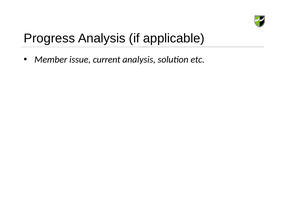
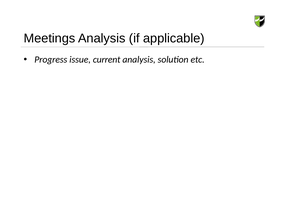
Progress: Progress -> Meetings
Member: Member -> Progress
